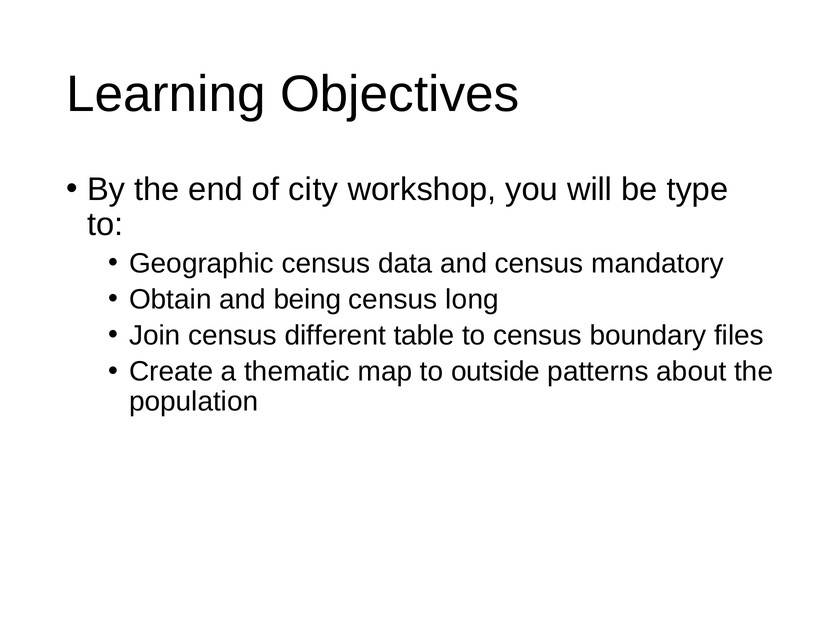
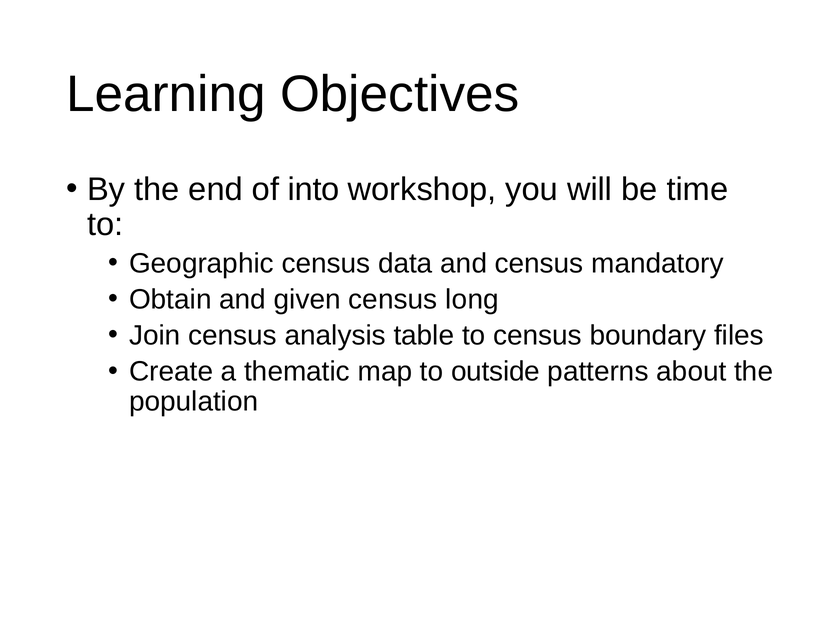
city: city -> into
type: type -> time
being: being -> given
different: different -> analysis
